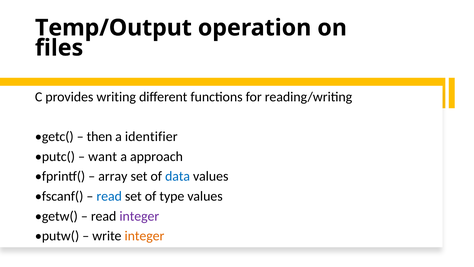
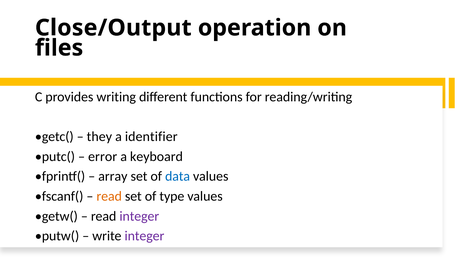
Temp/Output: Temp/Output -> Close/Output
then: then -> they
want: want -> error
approach: approach -> keyboard
read at (109, 196) colour: blue -> orange
integer at (144, 236) colour: orange -> purple
